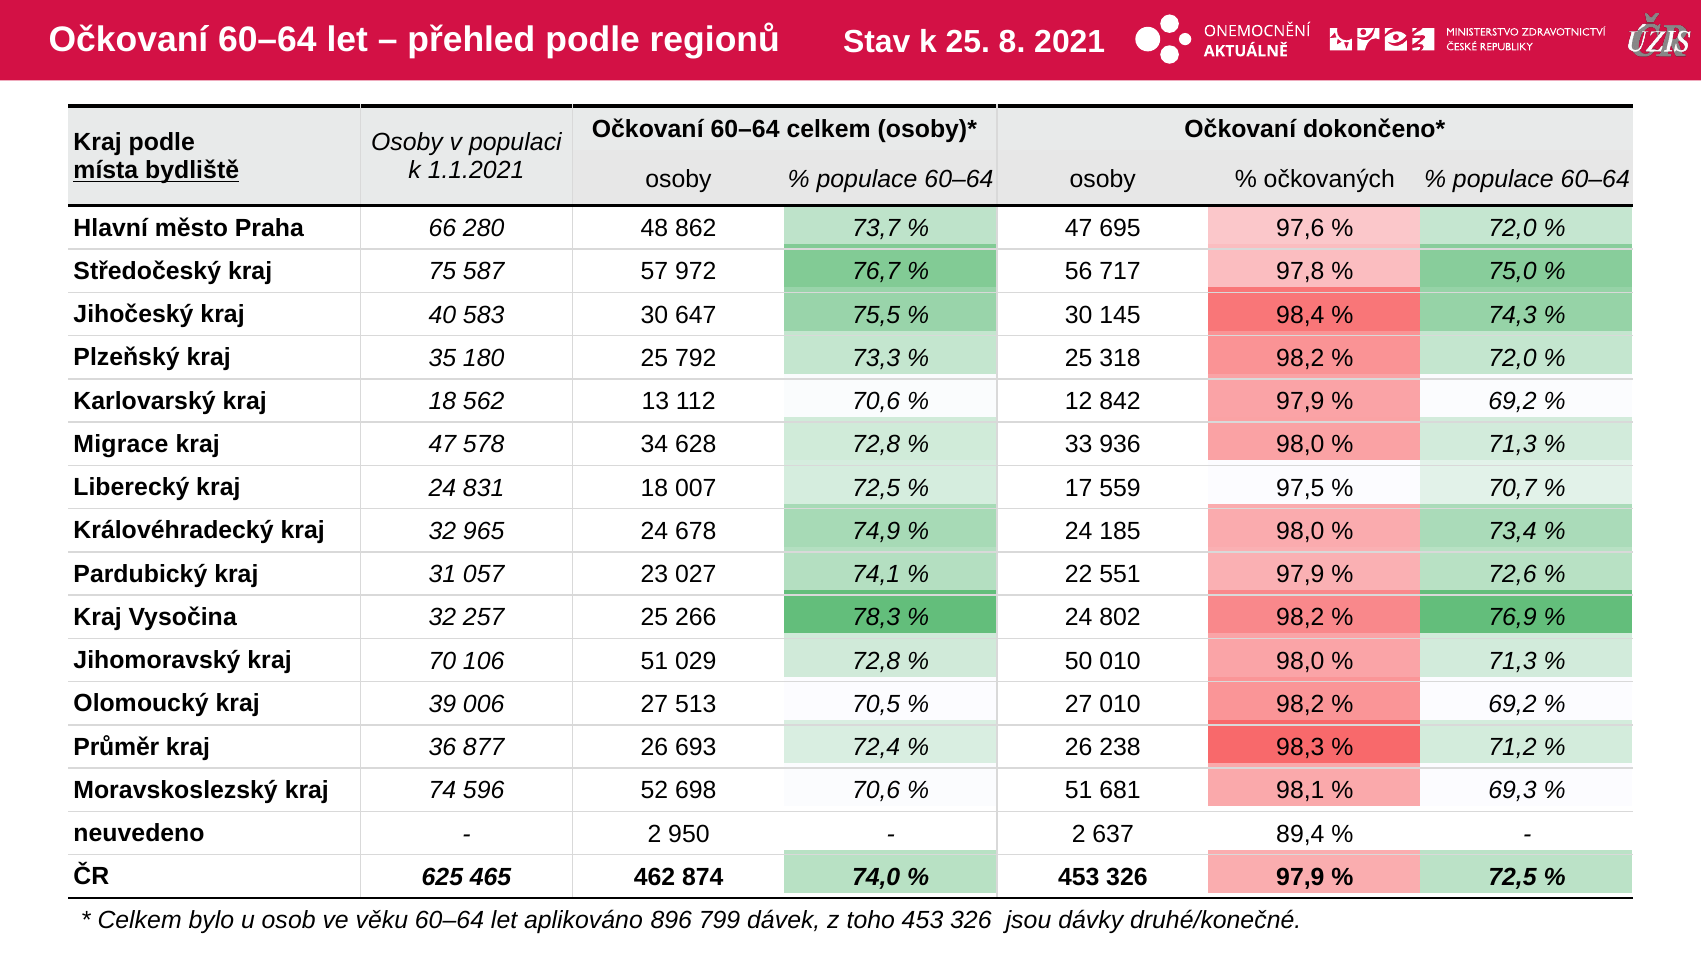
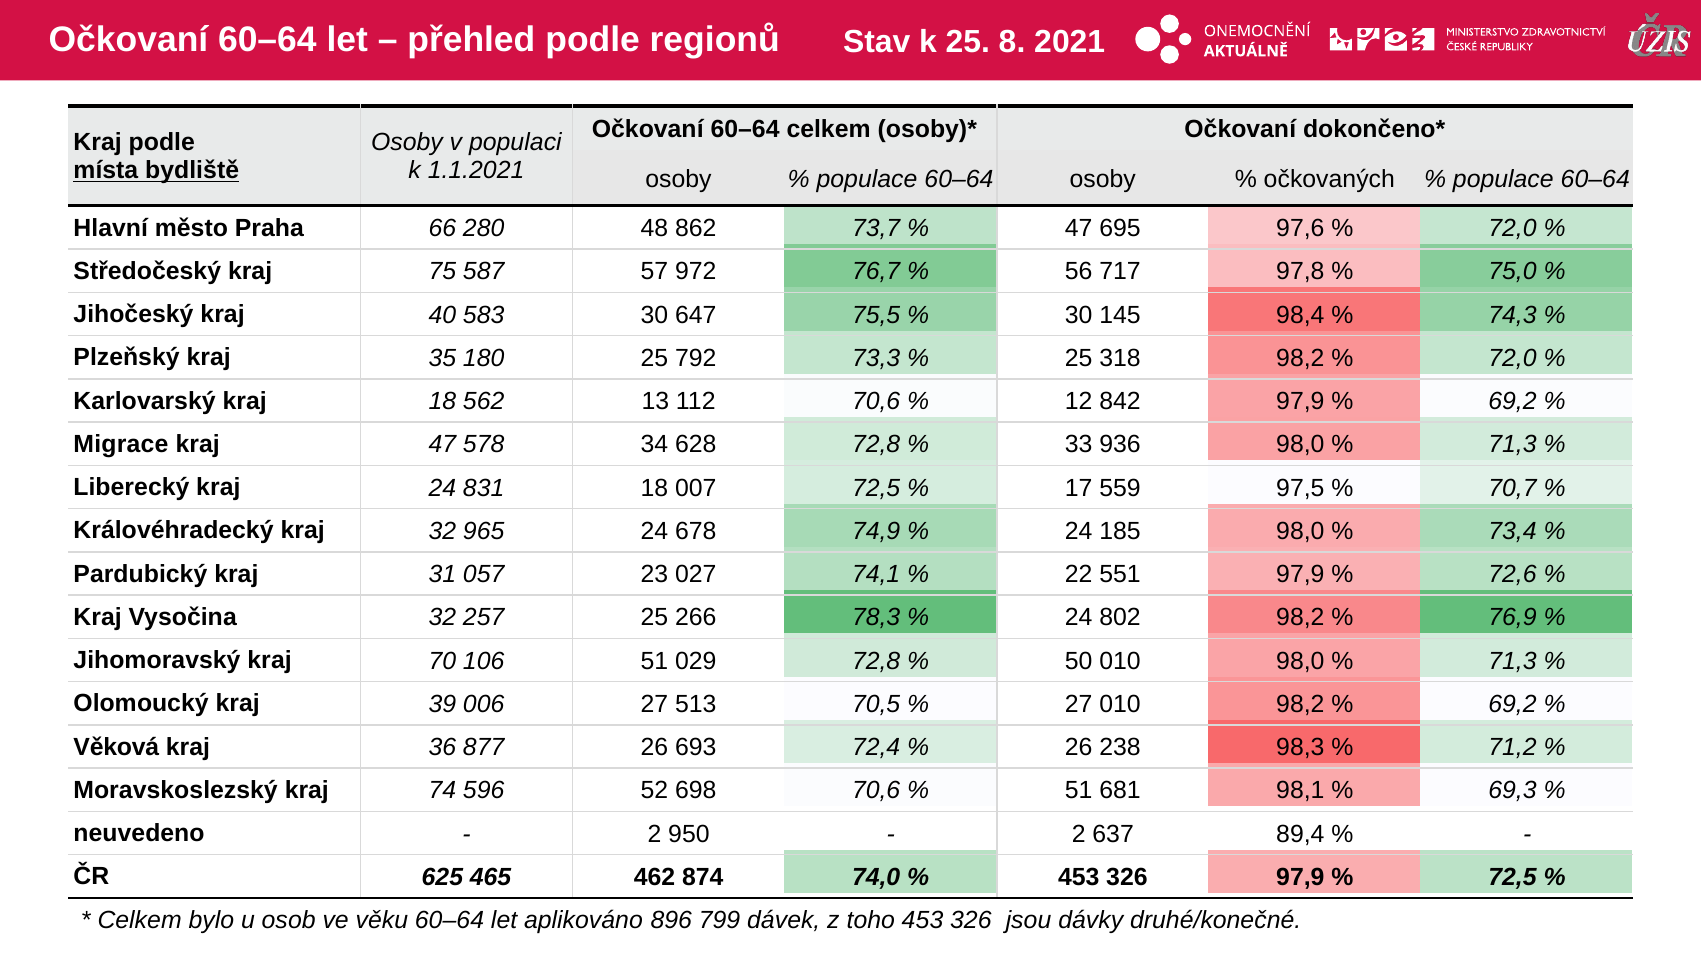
Průměr: Průměr -> Věková
